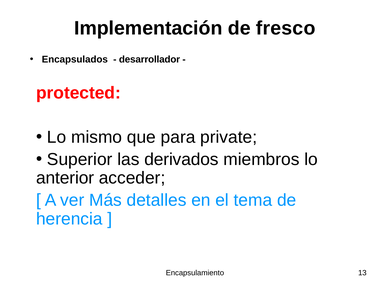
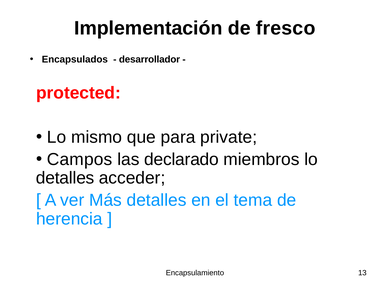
Superior: Superior -> Campos
derivados: derivados -> declarado
anterior at (65, 178): anterior -> detalles
